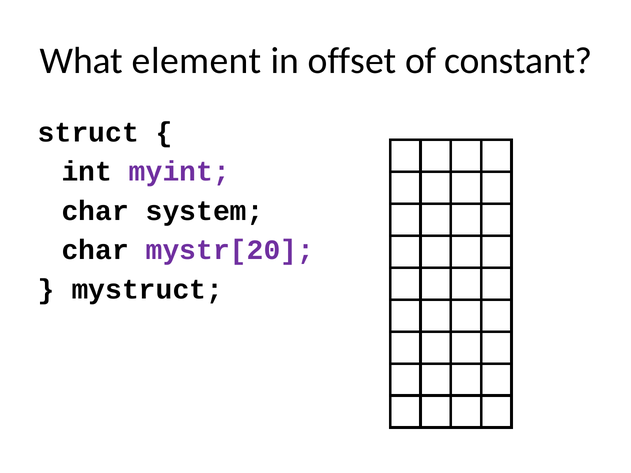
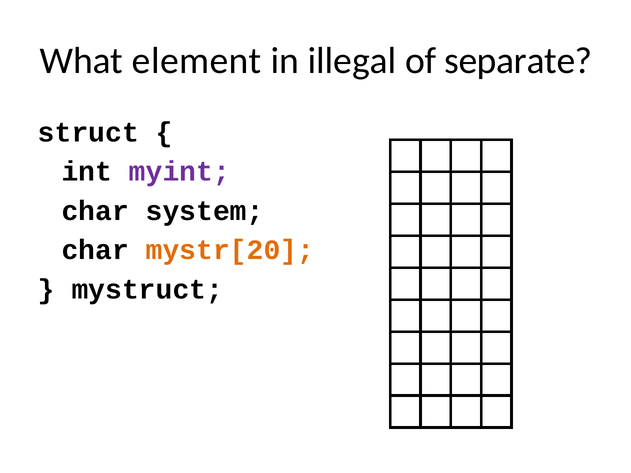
offset: offset -> illegal
constant: constant -> separate
mystr[20 colour: purple -> orange
